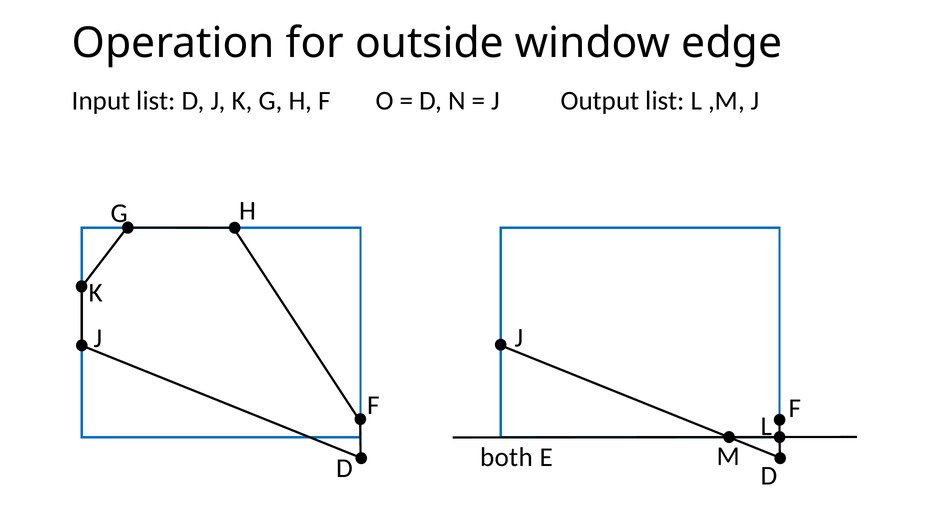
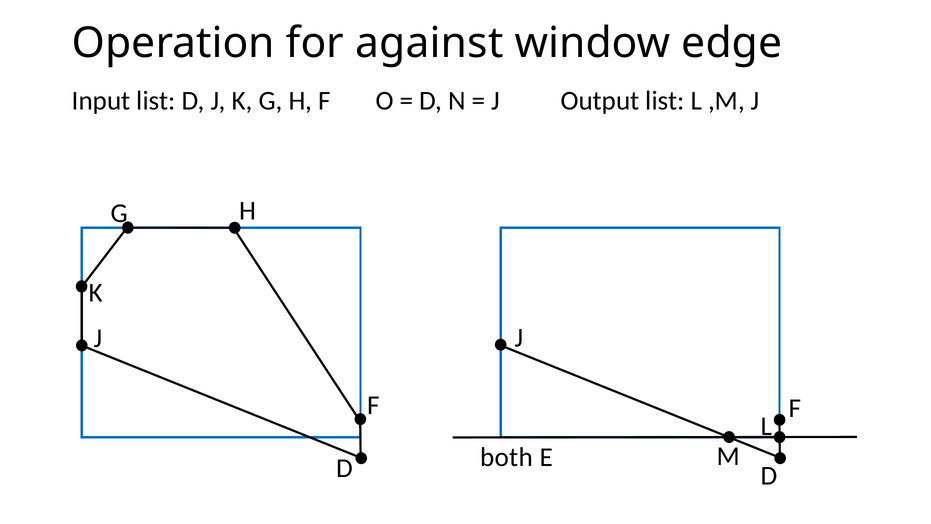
outside: outside -> against
